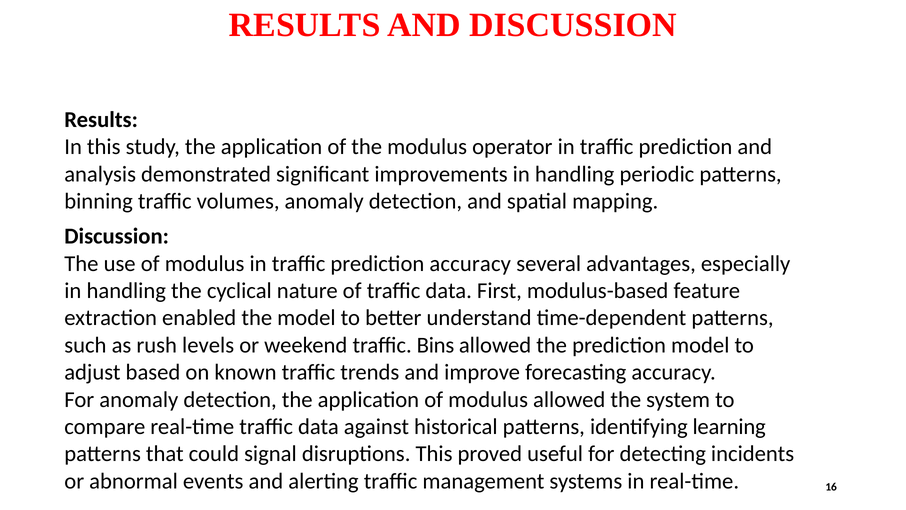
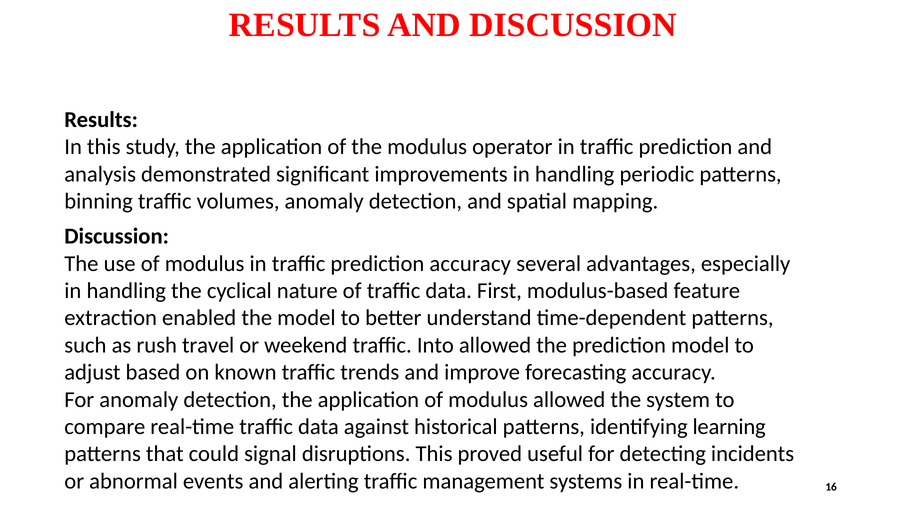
levels: levels -> travel
Bins: Bins -> Into
